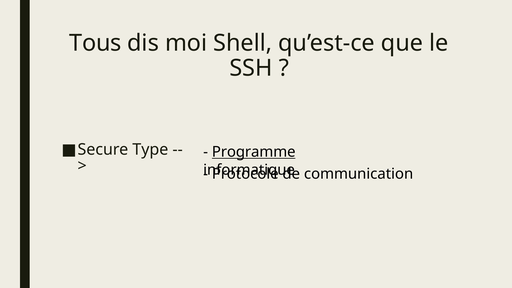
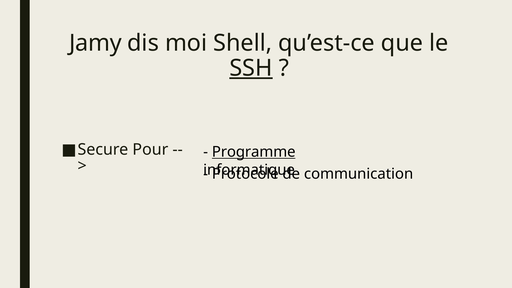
Tous: Tous -> Jamy
SSH underline: none -> present
Type: Type -> Pour
